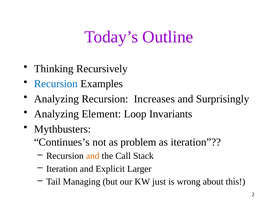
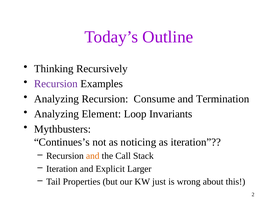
Recursion at (56, 84) colour: blue -> purple
Increases: Increases -> Consume
Surprisingly: Surprisingly -> Termination
problem: problem -> noticing
Managing: Managing -> Properties
